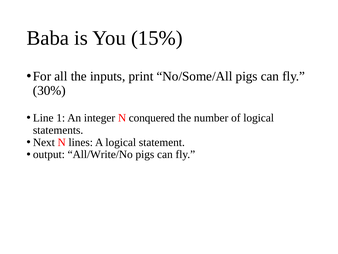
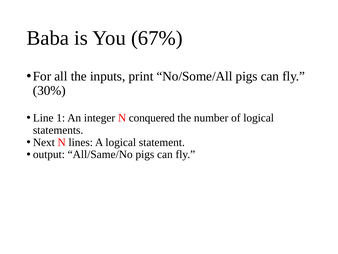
15%: 15% -> 67%
All/Write/No: All/Write/No -> All/Same/No
